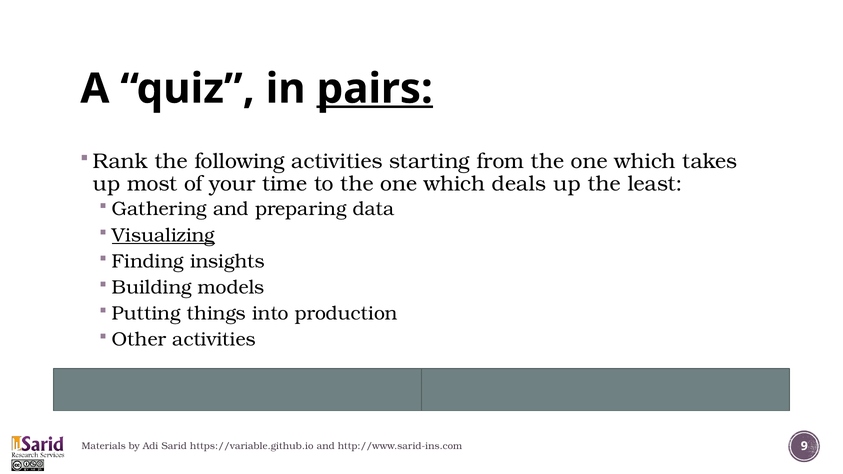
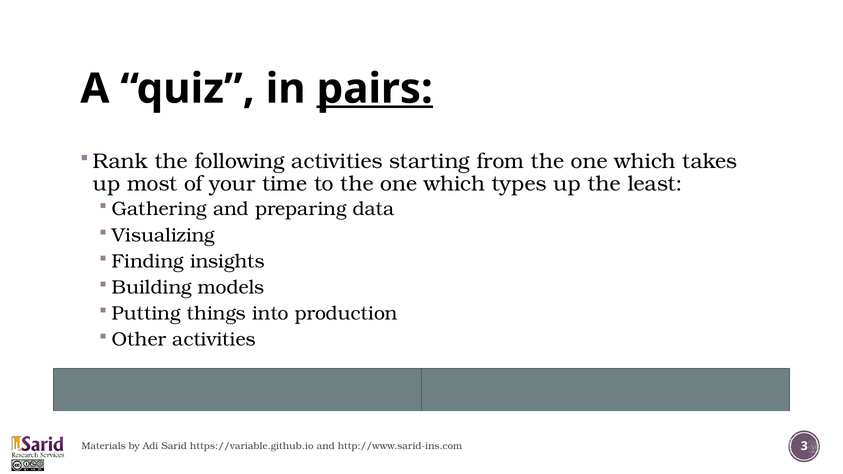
deals: deals -> types
Visualizing underline: present -> none
9: 9 -> 3
